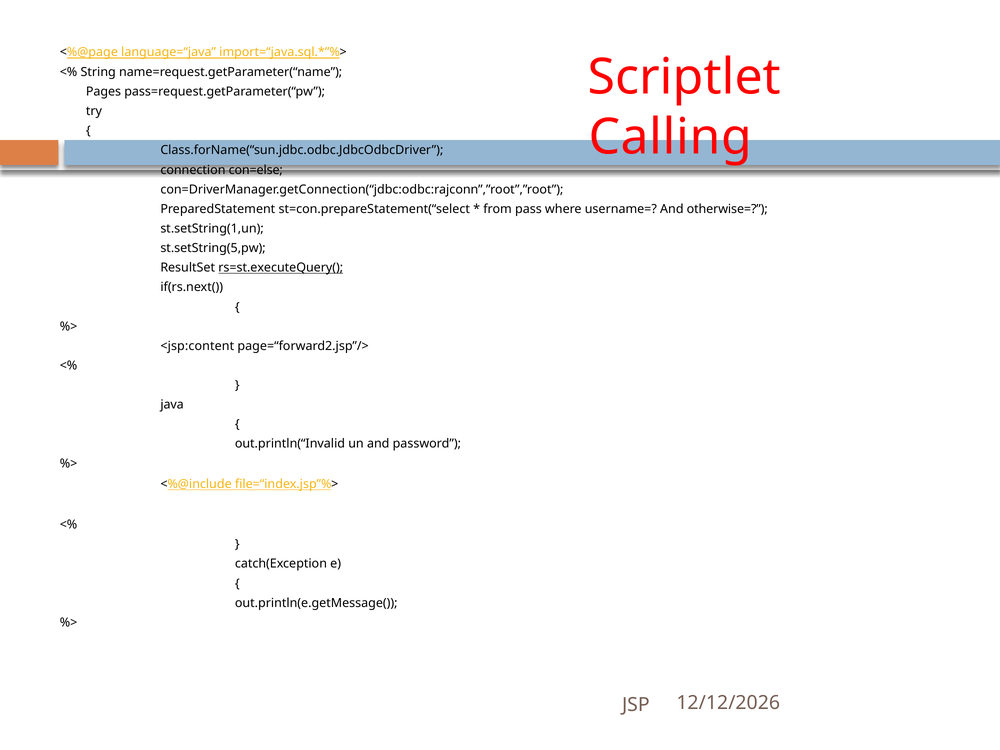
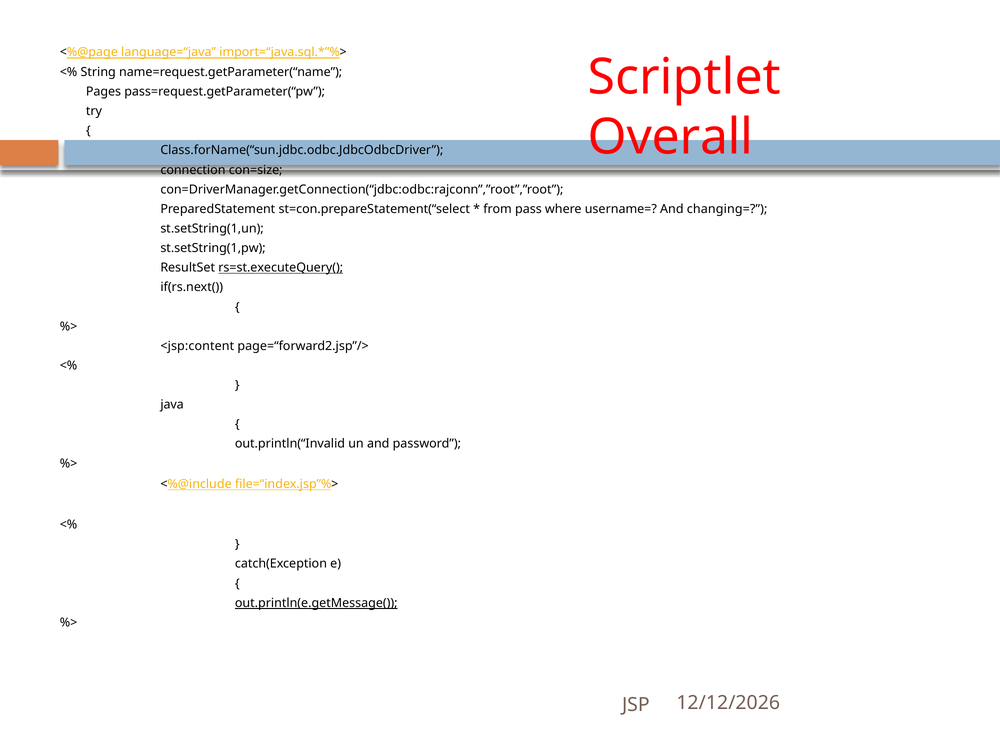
Calling: Calling -> Overall
con=else: con=else -> con=size
otherwise=: otherwise= -> changing=
st.setString(5,pw: st.setString(5,pw -> st.setString(1,pw
out.println(e.getMessage( underline: none -> present
